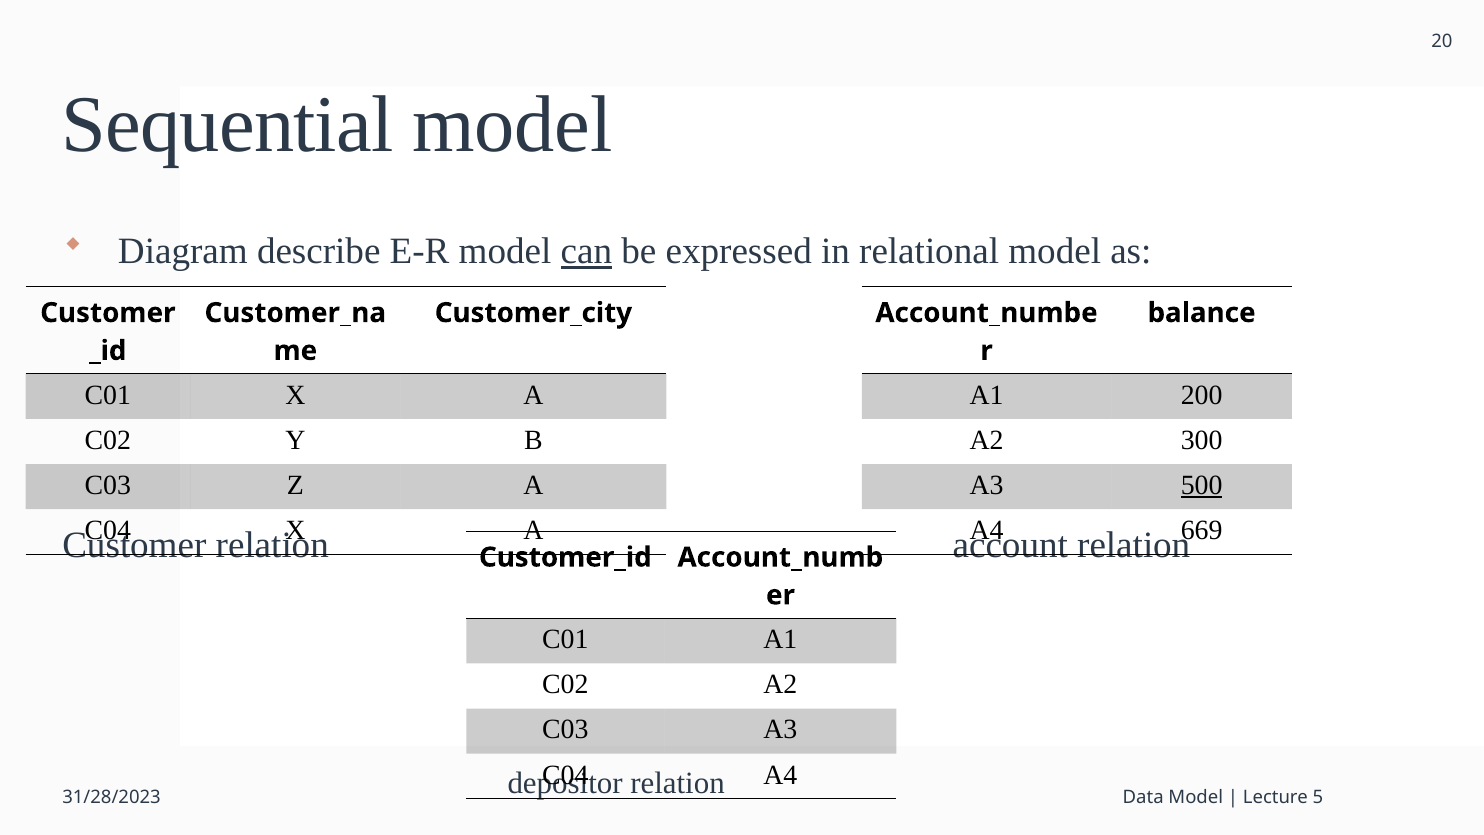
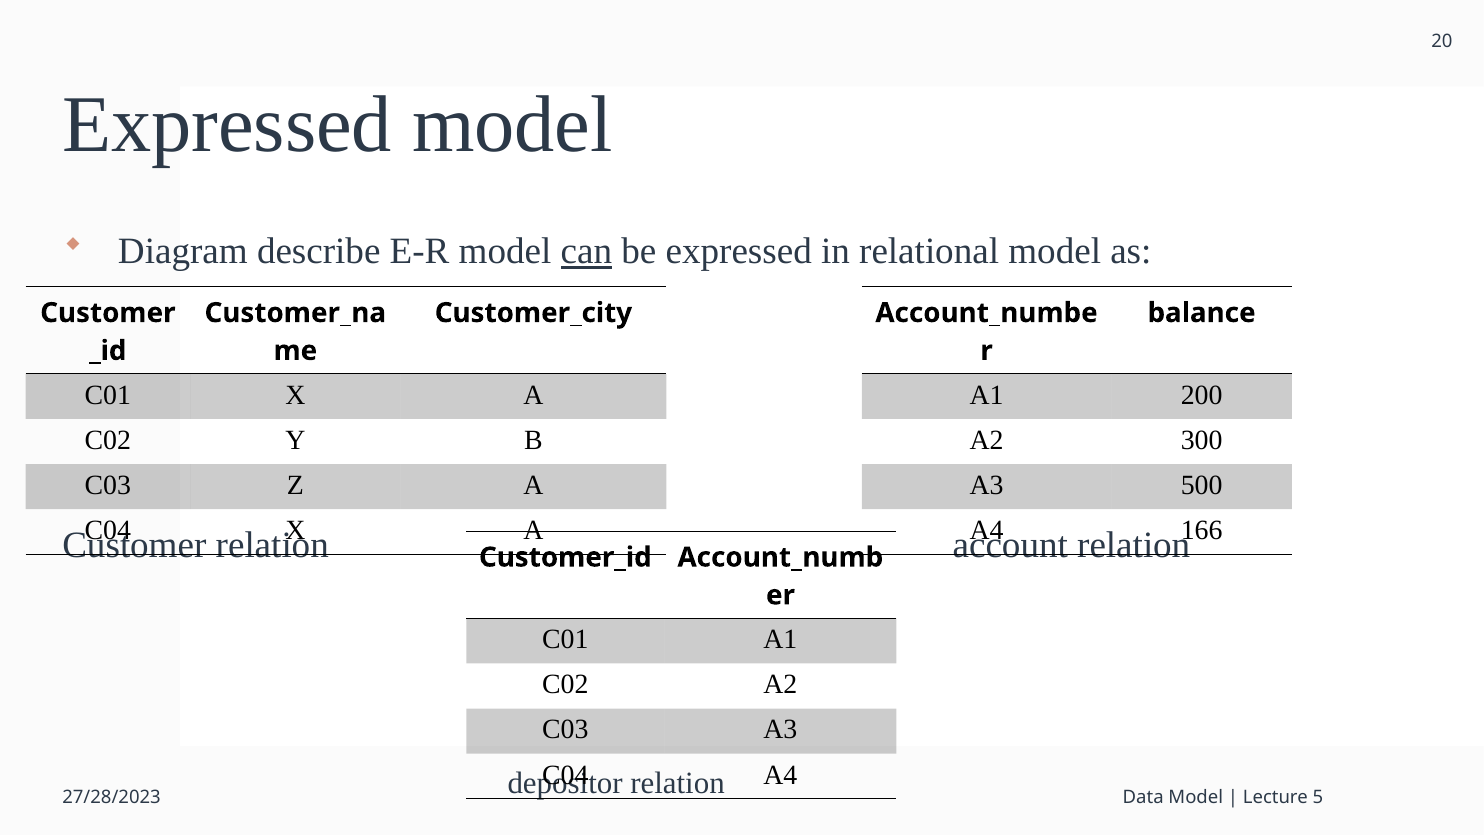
Sequential at (228, 125): Sequential -> Expressed
500 underline: present -> none
669: 669 -> 166
31/28/2023: 31/28/2023 -> 27/28/2023
